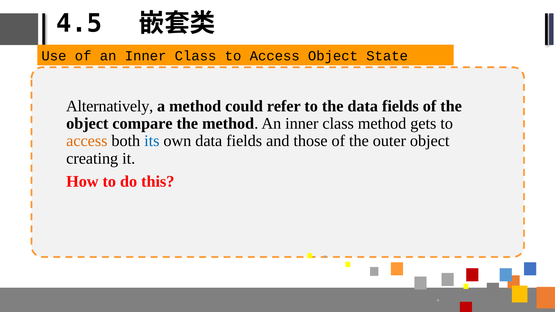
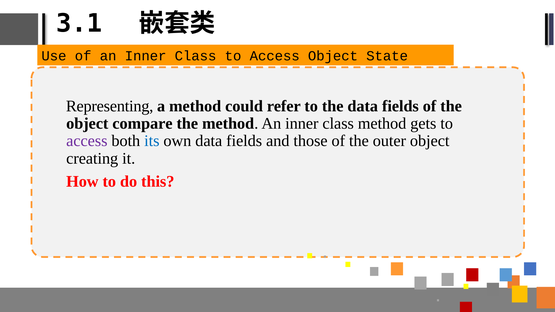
4.5: 4.5 -> 3.1
Alternatively: Alternatively -> Representing
access at (87, 141) colour: orange -> purple
